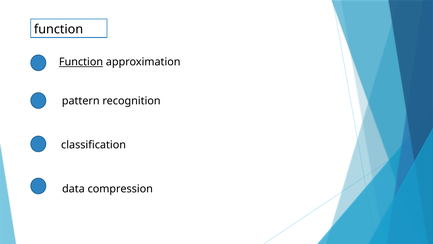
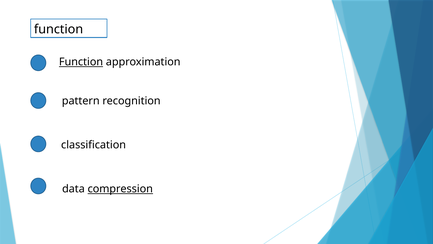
compression underline: none -> present
